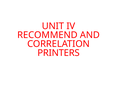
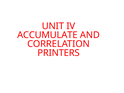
RECOMMEND: RECOMMEND -> ACCUMULATE
